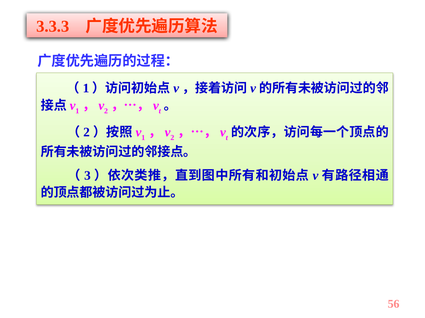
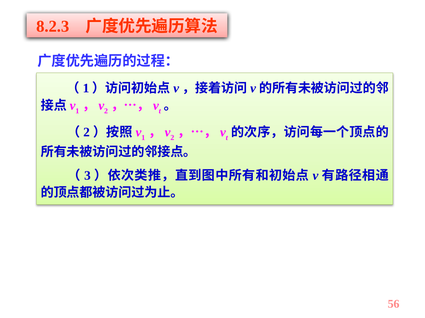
3.3.3: 3.3.3 -> 8.2.3
